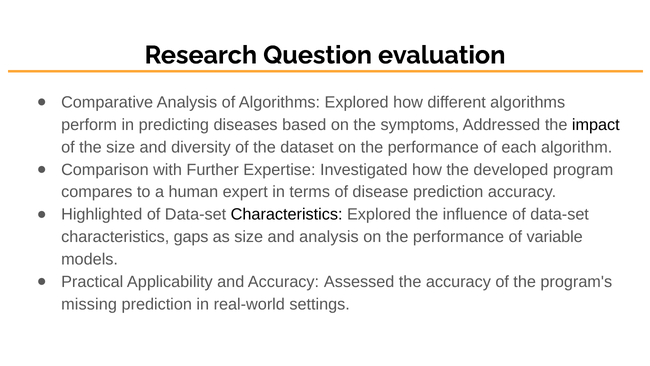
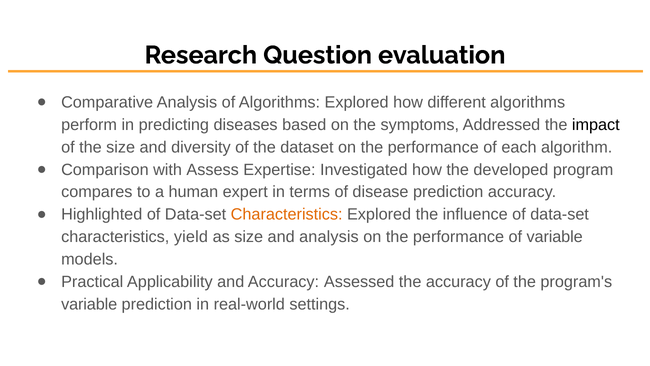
Further: Further -> Assess
Characteristics at (287, 214) colour: black -> orange
gaps: gaps -> yield
missing at (89, 304): missing -> variable
